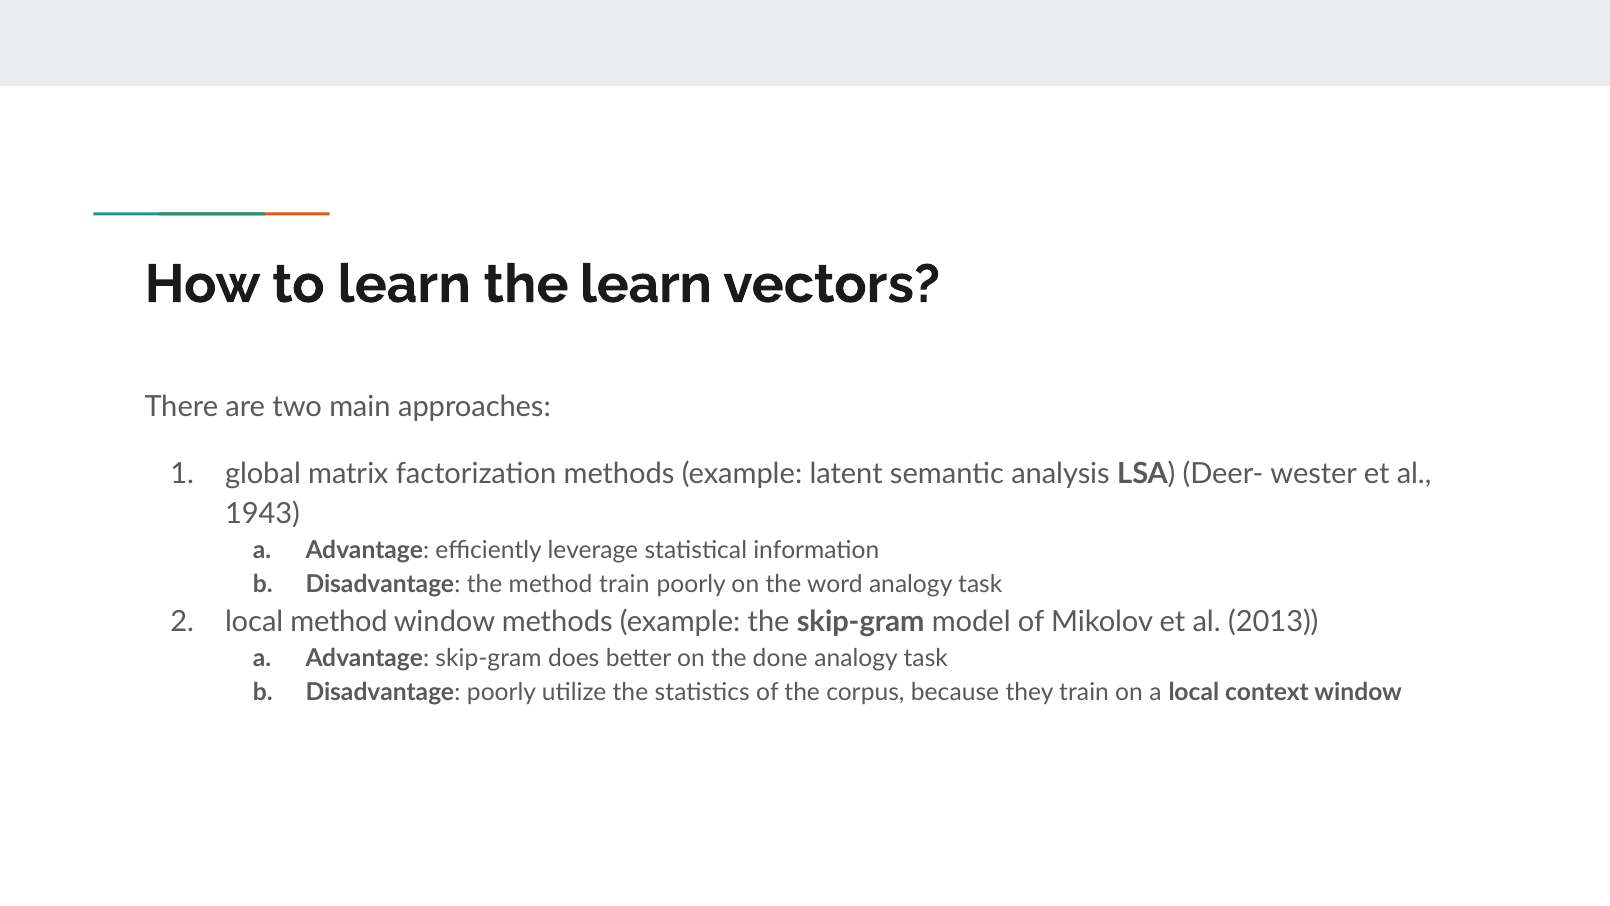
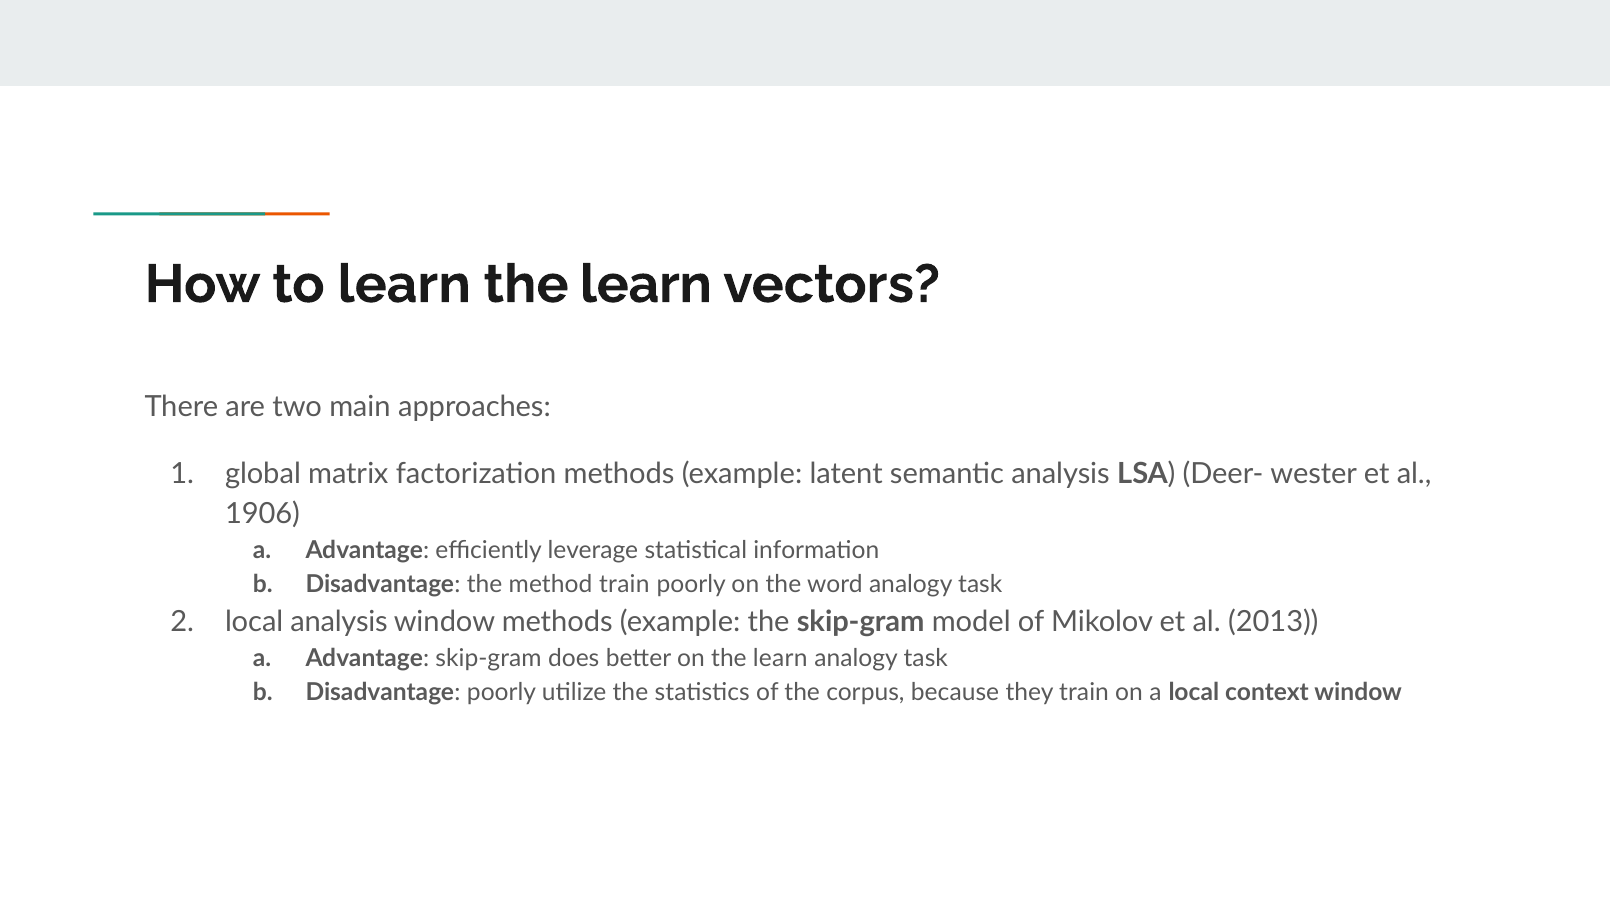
1943: 1943 -> 1906
local method: method -> analysis
on the done: done -> learn
